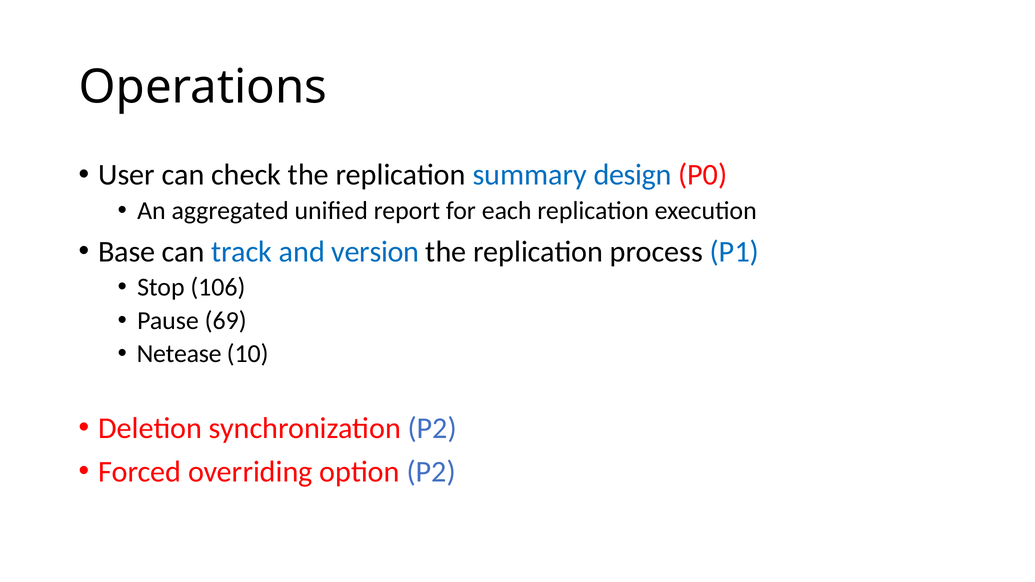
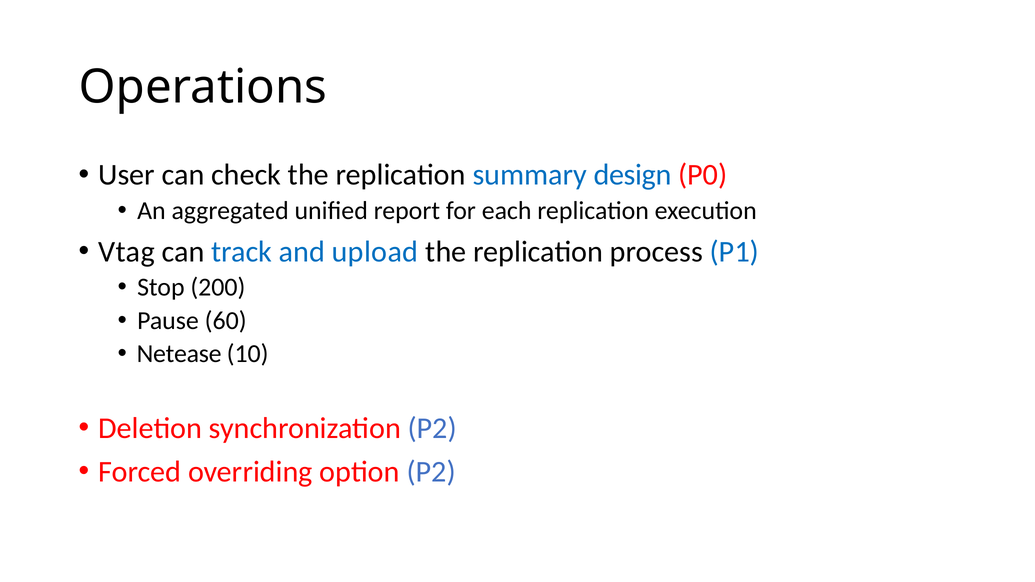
Base: Base -> Vtag
version: version -> upload
106: 106 -> 200
69: 69 -> 60
